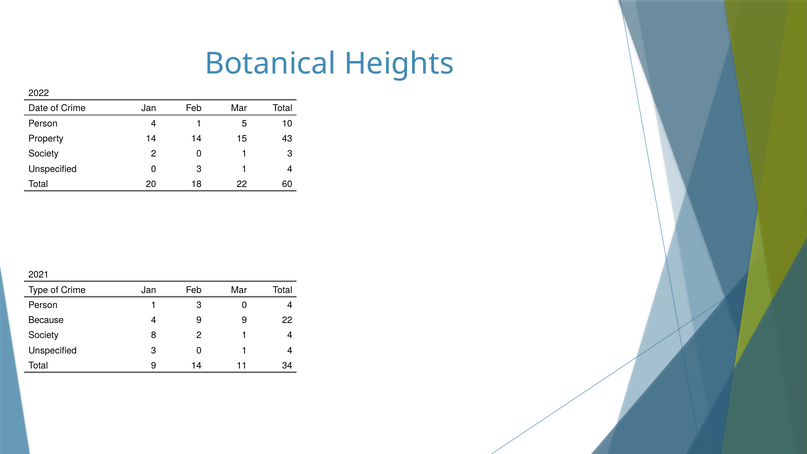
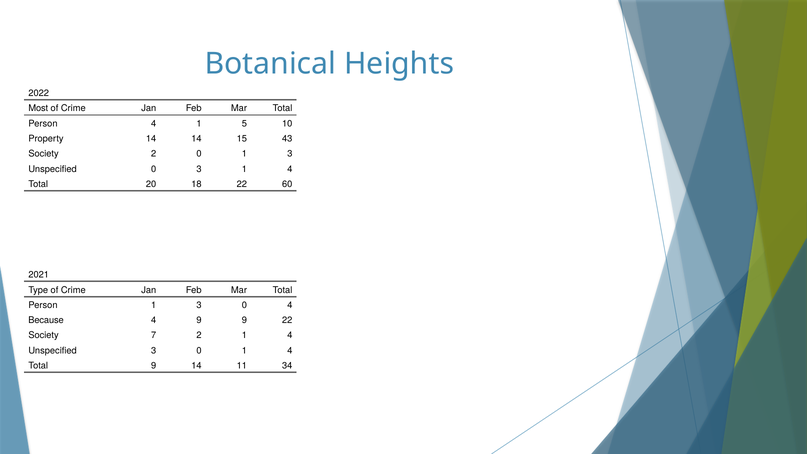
Date: Date -> Most
8: 8 -> 7
